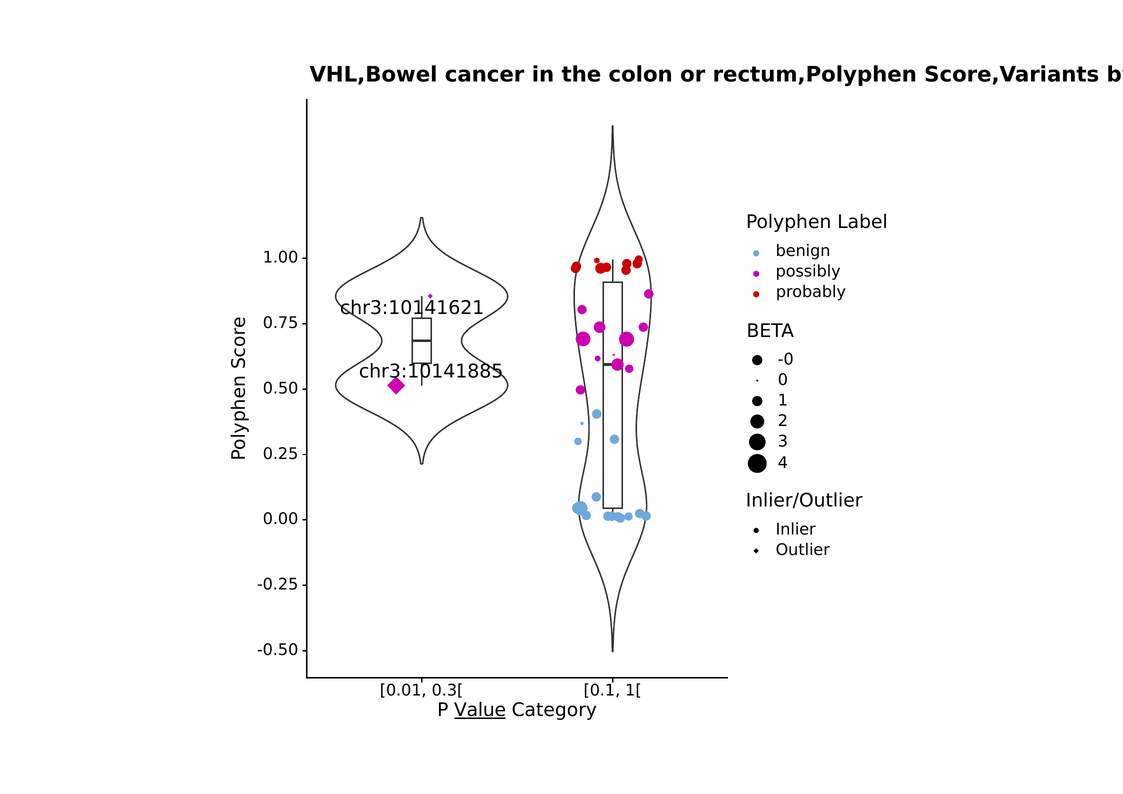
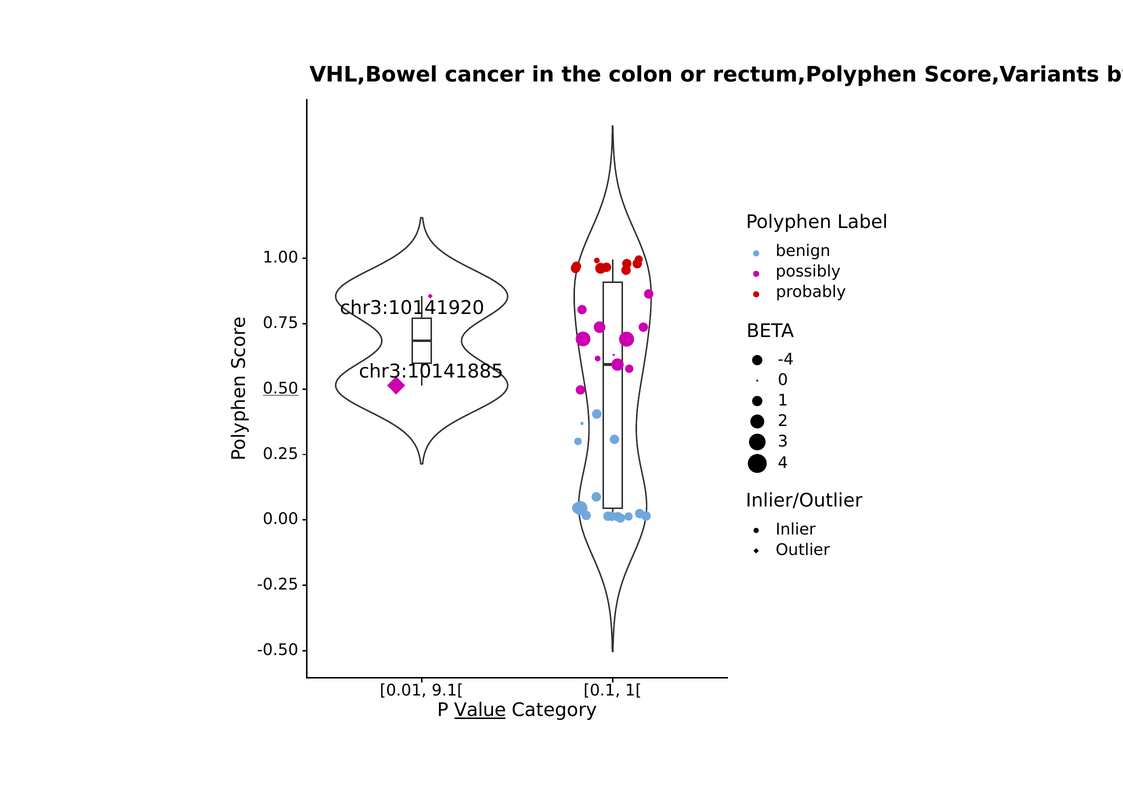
chr3:10141621: chr3:10141621 -> chr3:10141920
-0: -0 -> -4
0.50 underline: none -> present
0.3[: 0.3[ -> 9.1[
